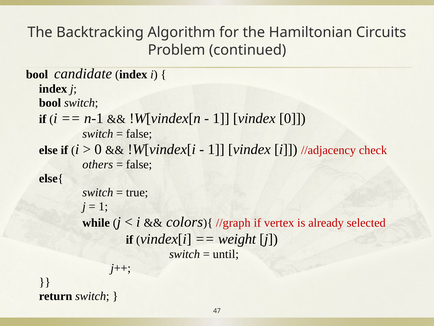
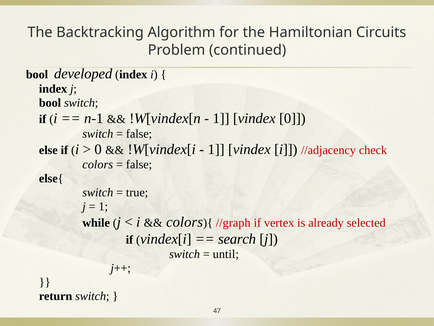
candidate: candidate -> developed
others at (98, 164): others -> colors
weight: weight -> search
